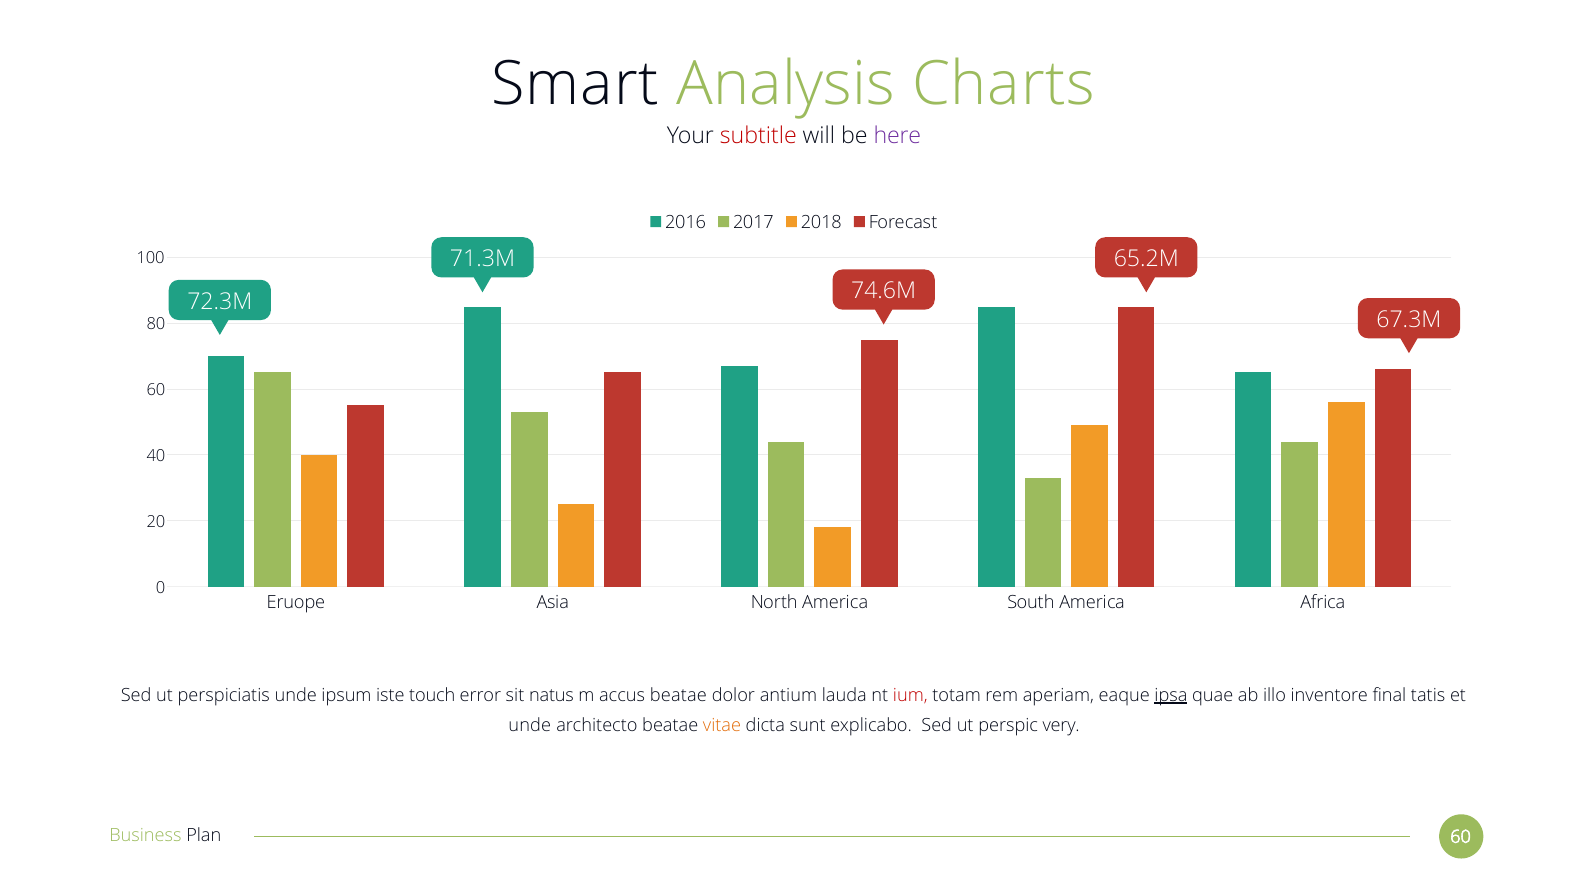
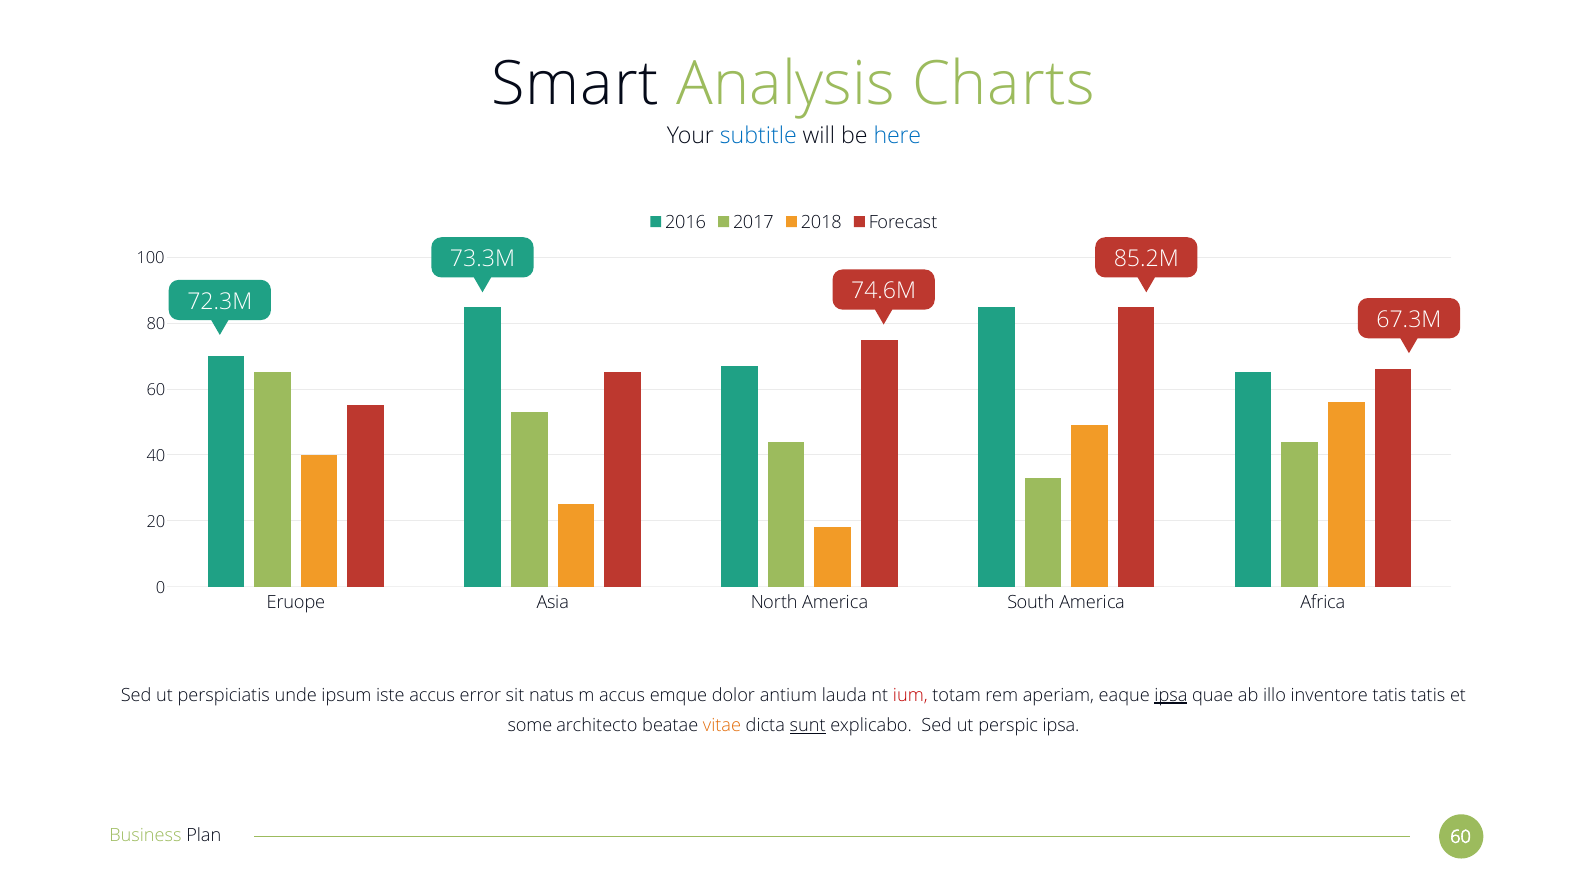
subtitle colour: red -> blue
here colour: purple -> blue
71.3M: 71.3M -> 73.3M
65.2M: 65.2M -> 85.2M
iste touch: touch -> accus
accus beatae: beatae -> emque
inventore final: final -> tatis
unde at (530, 726): unde -> some
sunt underline: none -> present
perspic very: very -> ipsa
